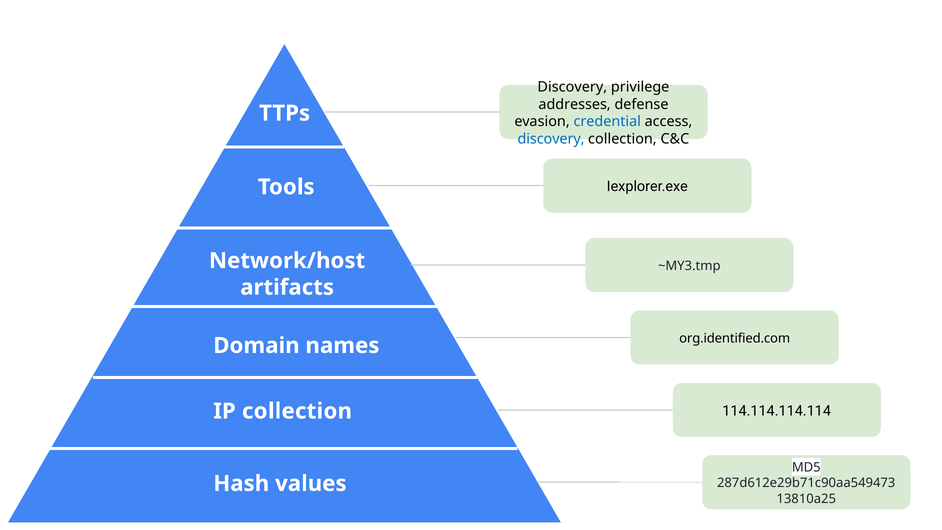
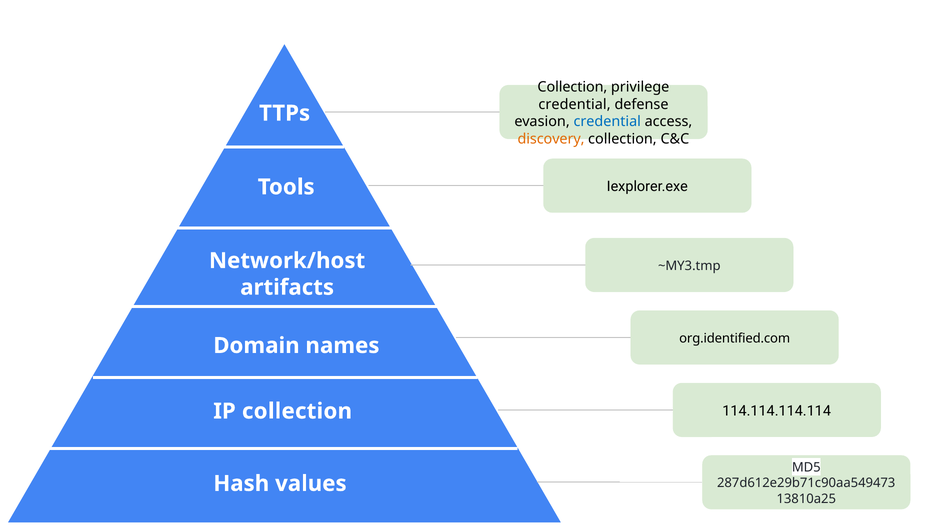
Discovery at (572, 87): Discovery -> Collection
addresses at (575, 104): addresses -> credential
discovery at (551, 139) colour: blue -> orange
